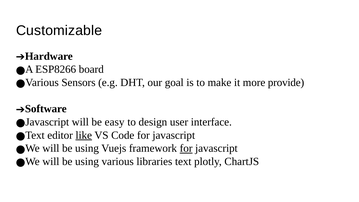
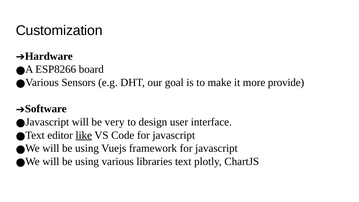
Customizable: Customizable -> Customization
easy: easy -> very
for at (186, 148) underline: present -> none
